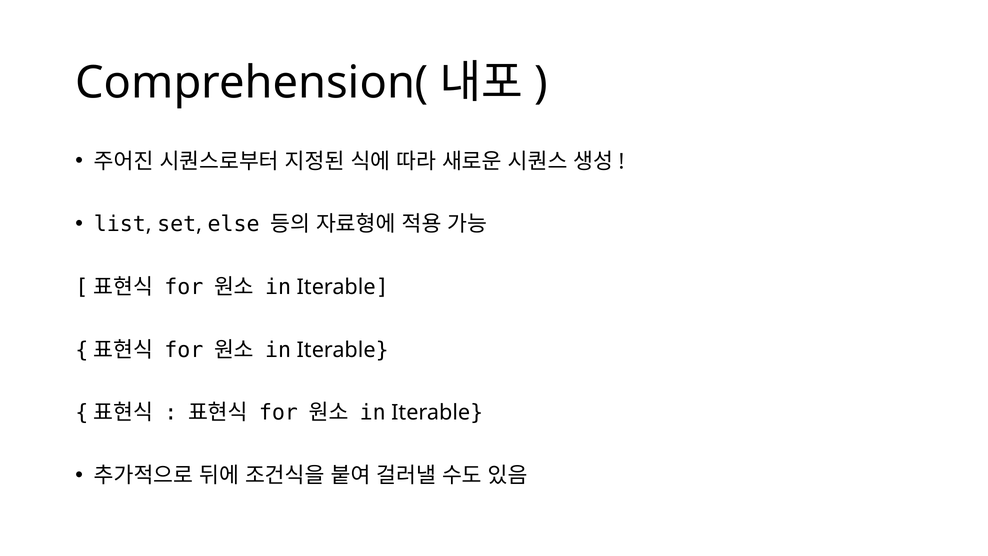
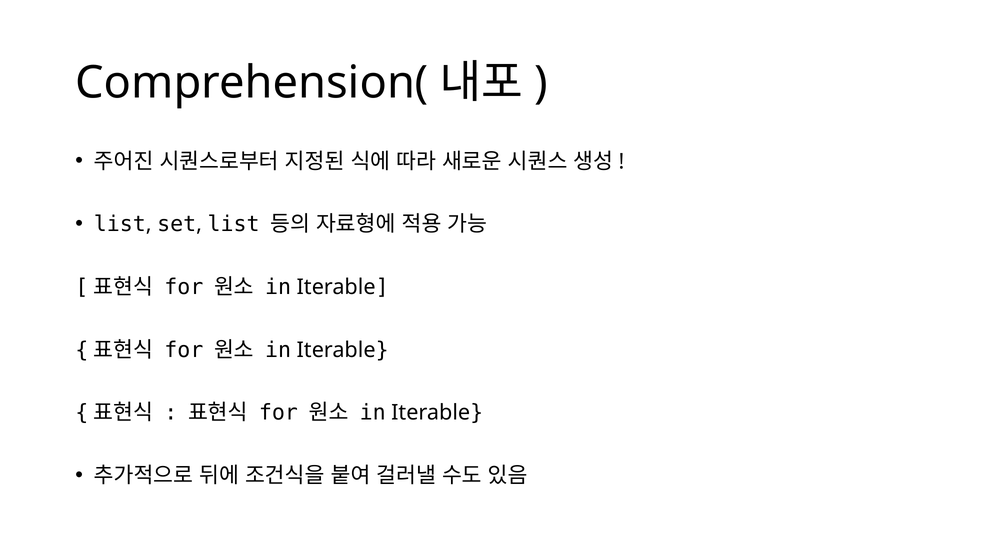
else at (234, 224): else -> list
